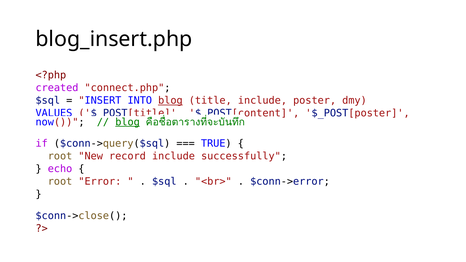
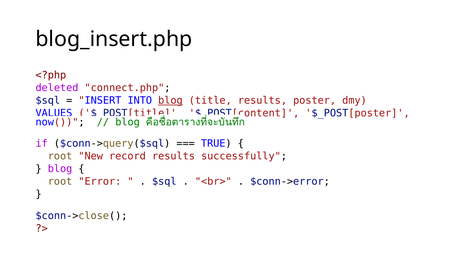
created: created -> deleted
title include: include -> results
blog at (128, 122) underline: present -> none
record include: include -> results
echo at (60, 169): echo -> blog
